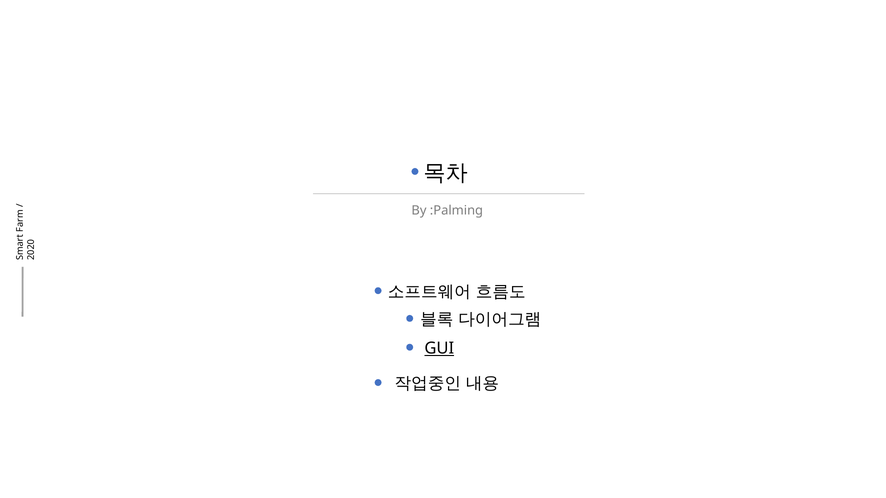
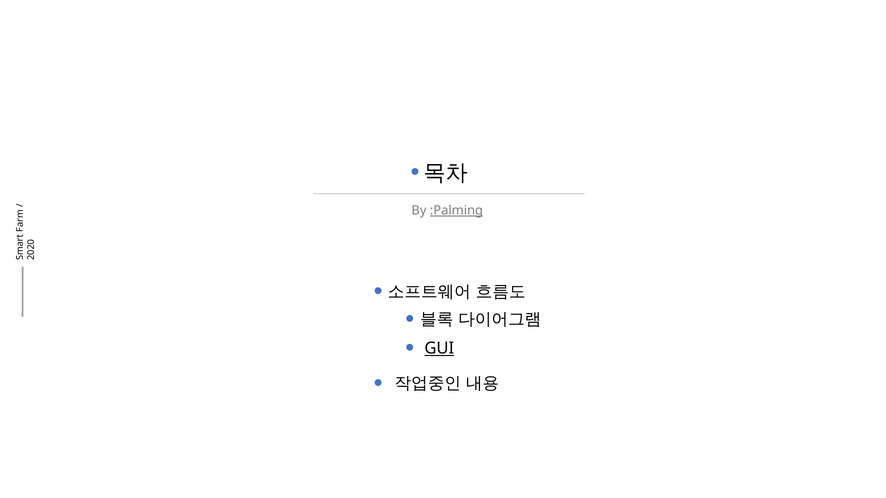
:Palming underline: none -> present
